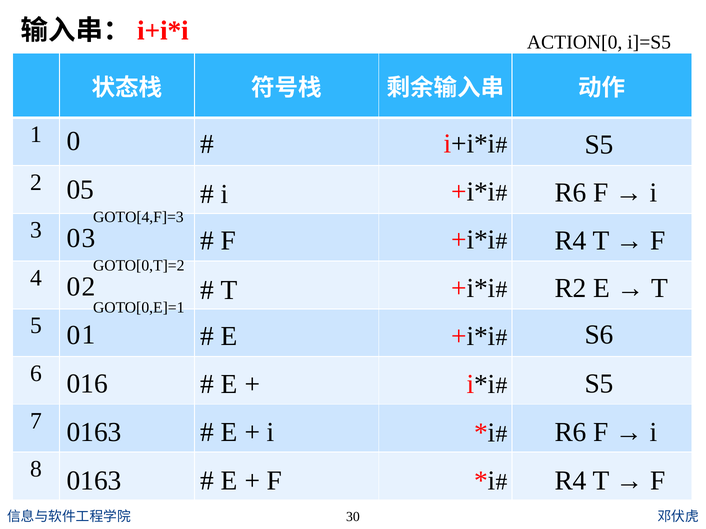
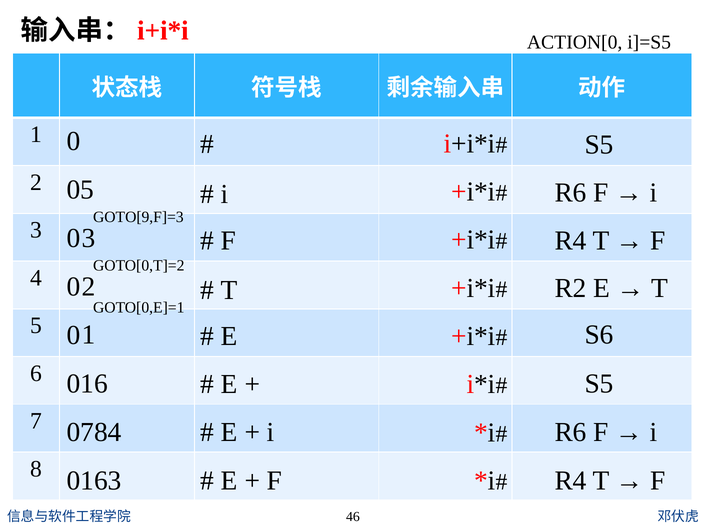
GOTO[4,F]=3: GOTO[4,F]=3 -> GOTO[9,F]=3
0163: 0163 -> 0784
30: 30 -> 46
